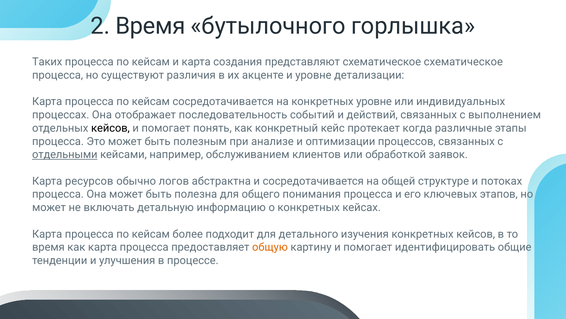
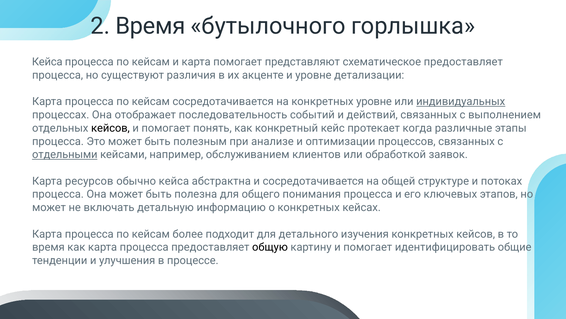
Таких at (47, 62): Таких -> Кейса
карта создания: создания -> помогает
схематическое схематическое: схематическое -> предоставляет
индивидуальных underline: none -> present
обычно логов: логов -> кейса
общую colour: orange -> black
